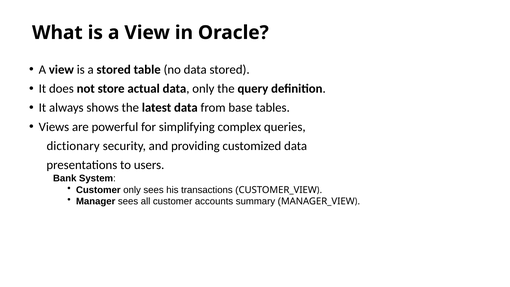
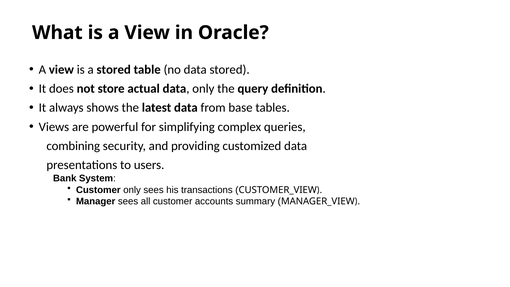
dictionary: dictionary -> combining
